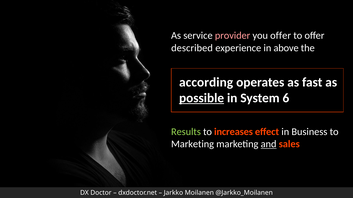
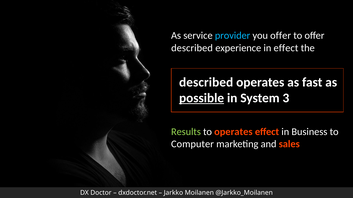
provider colour: pink -> light blue
in above: above -> effect
according at (206, 82): according -> described
6: 6 -> 3
to increases: increases -> operates
Marketing at (193, 144): Marketing -> Computer
and underline: present -> none
